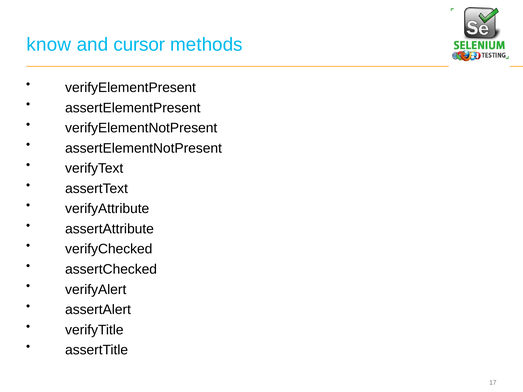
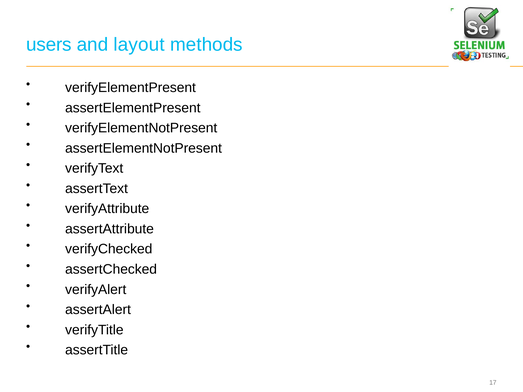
know: know -> users
cursor: cursor -> layout
